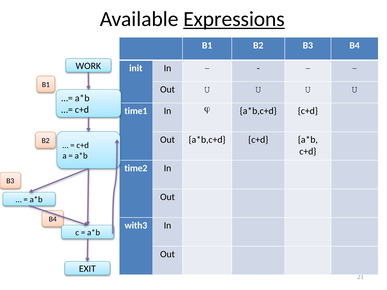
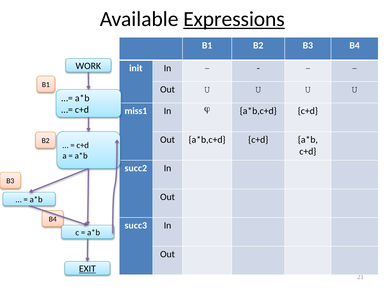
time1: time1 -> miss1
time2: time2 -> succ2
with3: with3 -> succ3
EXIT underline: none -> present
